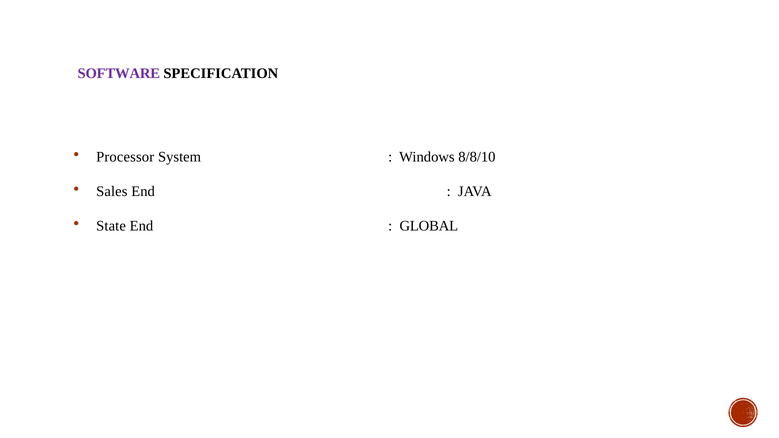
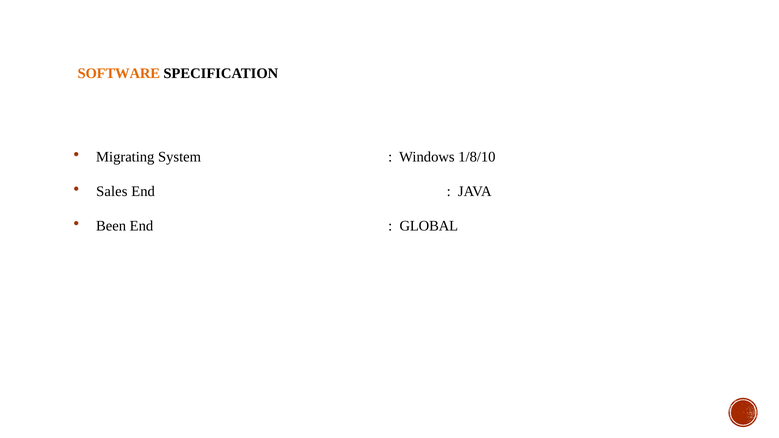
SOFTWARE colour: purple -> orange
Processor: Processor -> Migrating
8/8/10: 8/8/10 -> 1/8/10
State: State -> Been
